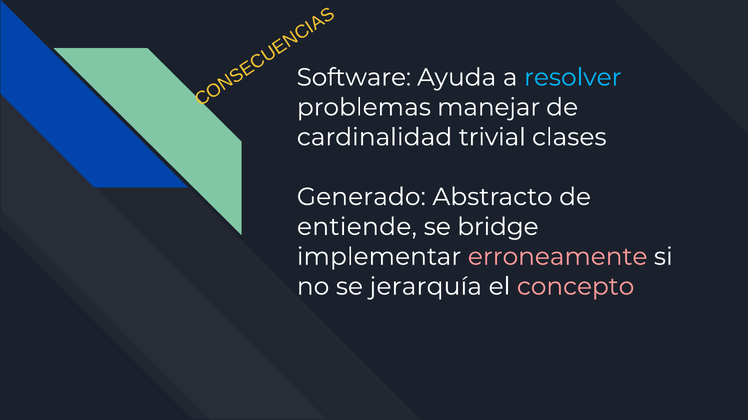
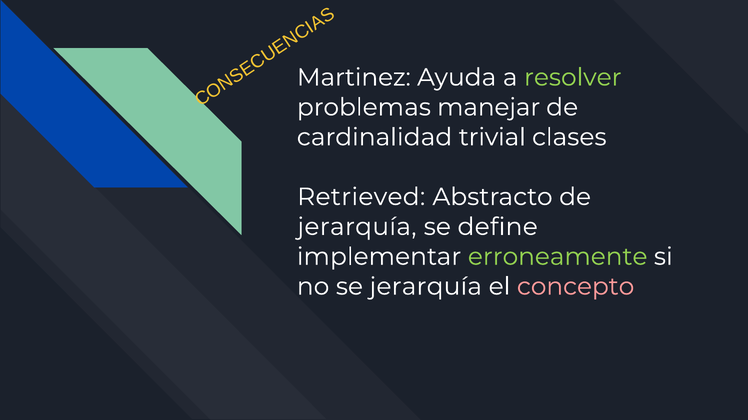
Software: Software -> Martinez
resolver colour: light blue -> light green
Generado: Generado -> Retrieved
entiende at (357, 227): entiende -> jerarquía
bridge: bridge -> define
erroneamente colour: pink -> light green
